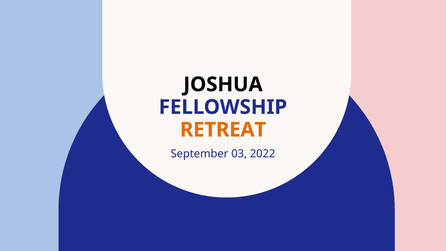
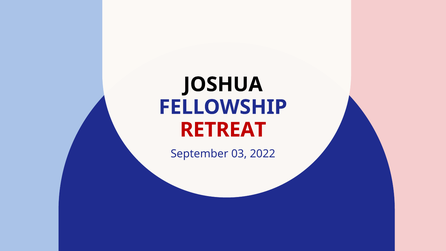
RETREAT colour: orange -> red
